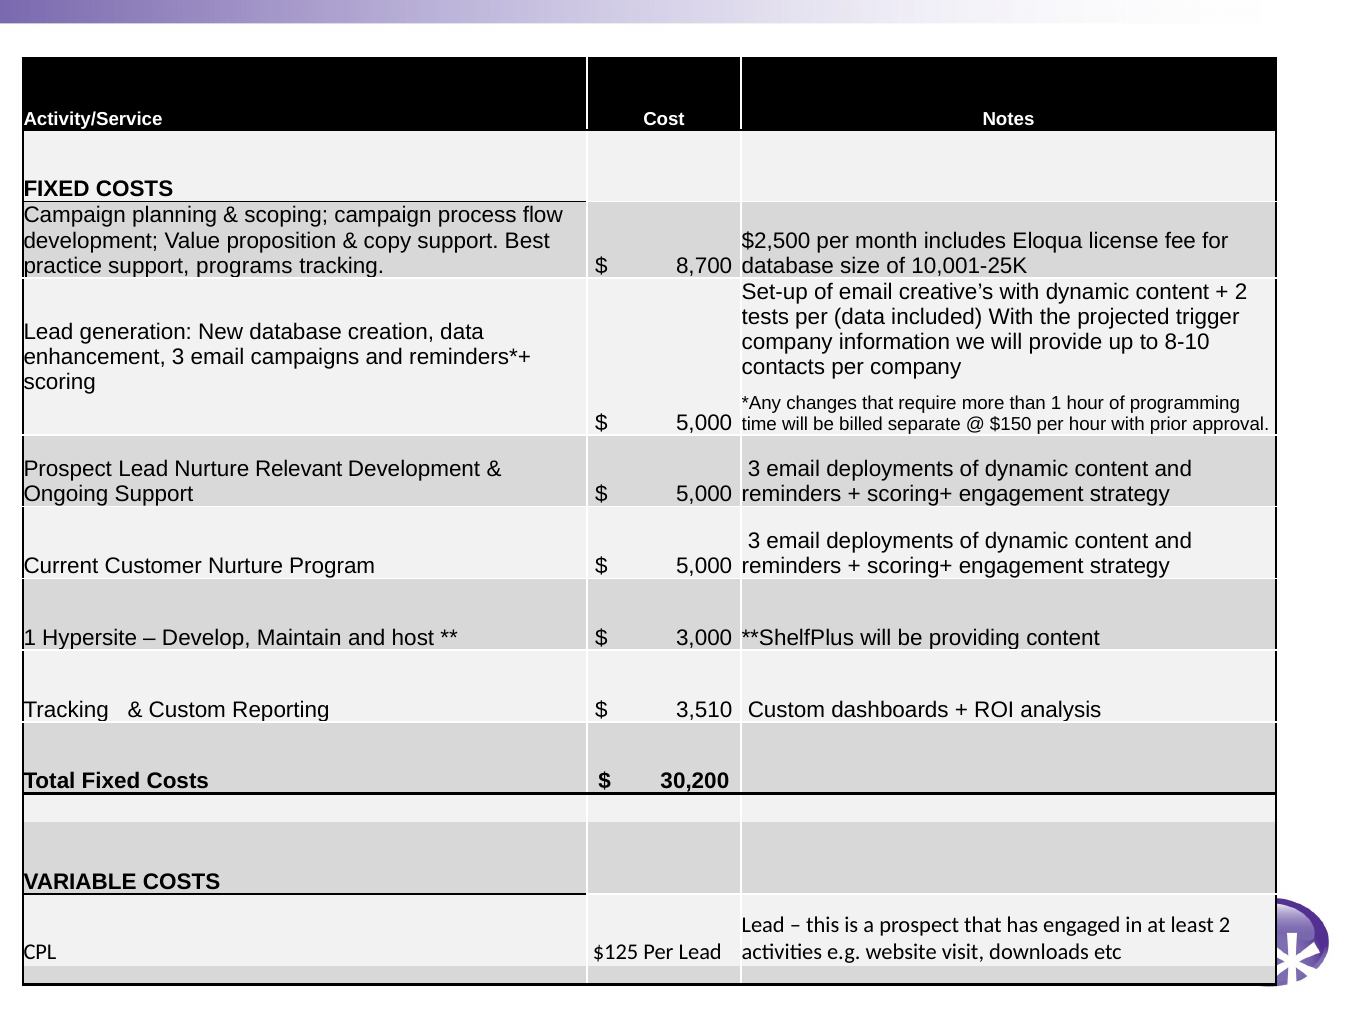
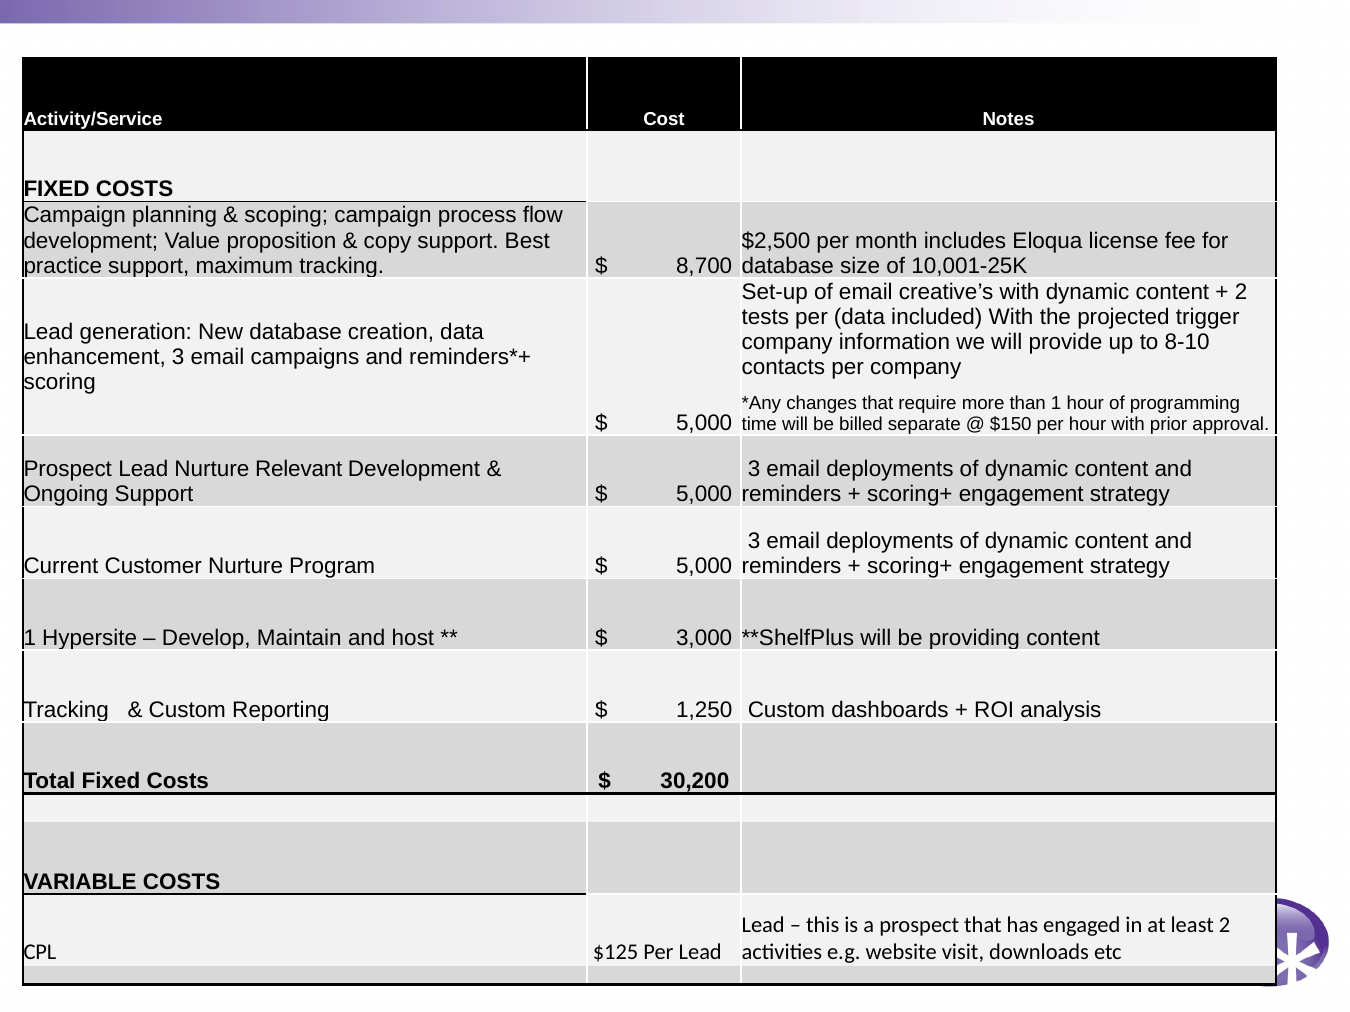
programs: programs -> maximum
3,510: 3,510 -> 1,250
